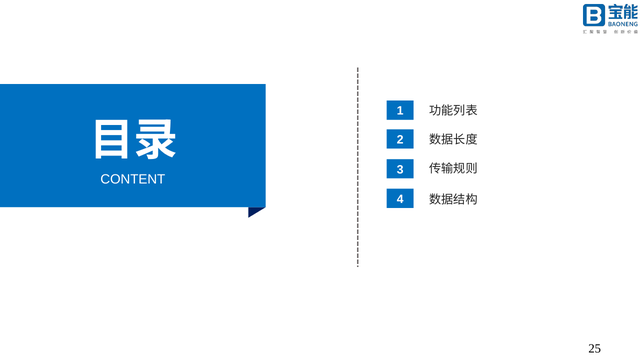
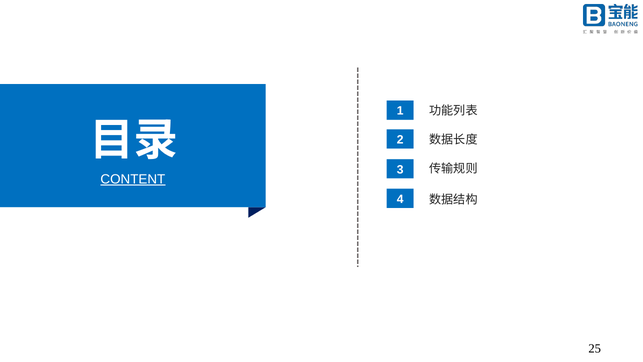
CONTENT underline: none -> present
